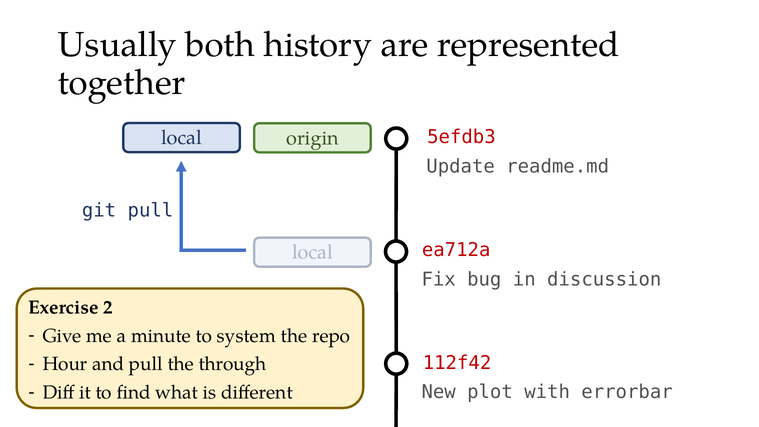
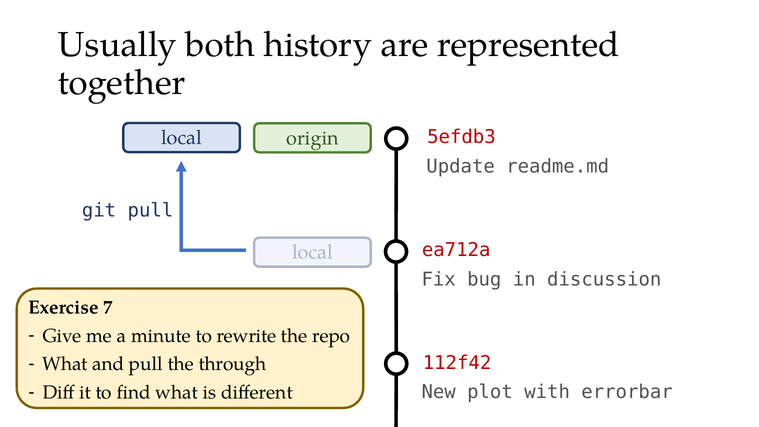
2: 2 -> 7
system: system -> rewrite
Hour at (65, 364): Hour -> What
